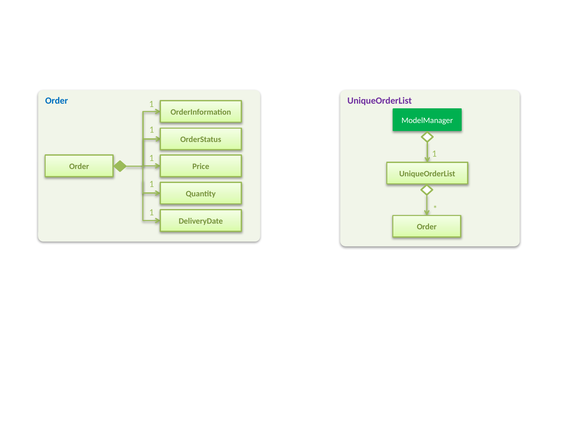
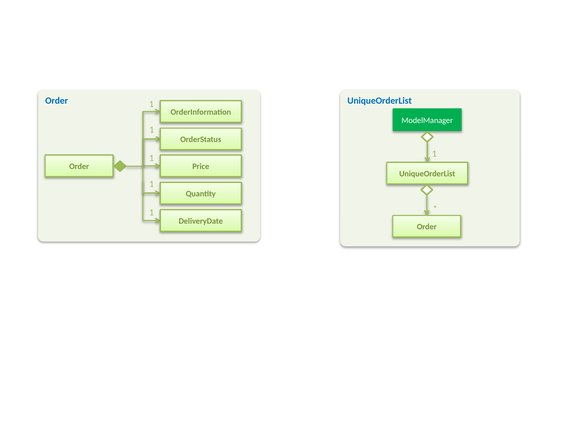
UniqueOrderList at (380, 101) colour: purple -> blue
